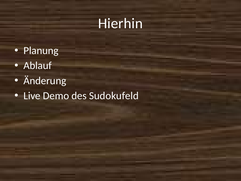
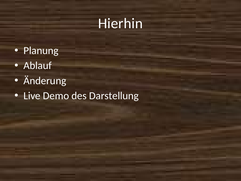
Sudokufeld: Sudokufeld -> Darstellung
